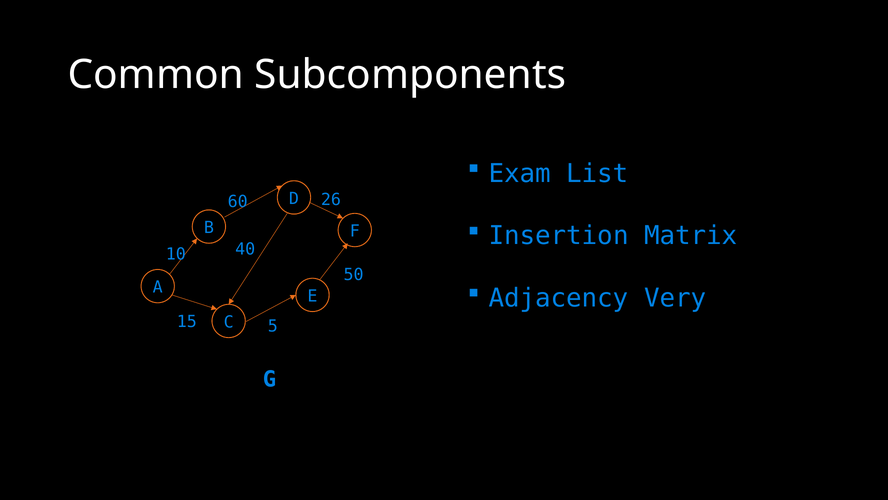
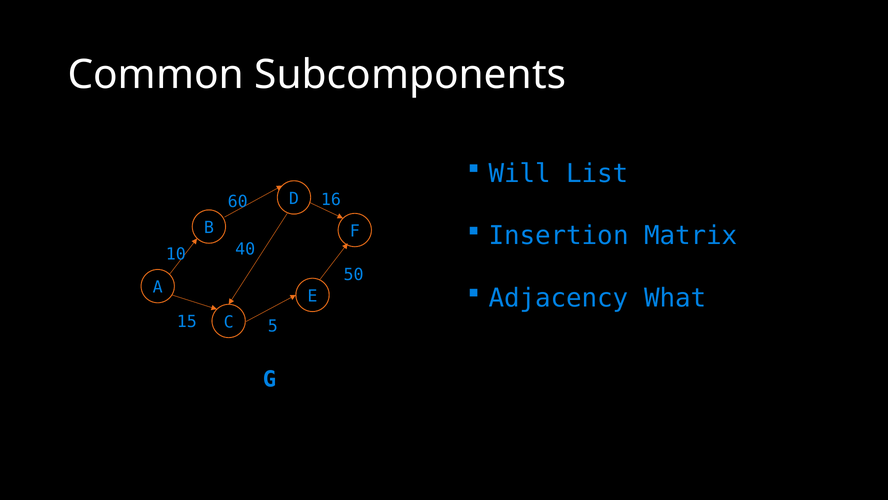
Exam: Exam -> Will
26: 26 -> 16
Very: Very -> What
